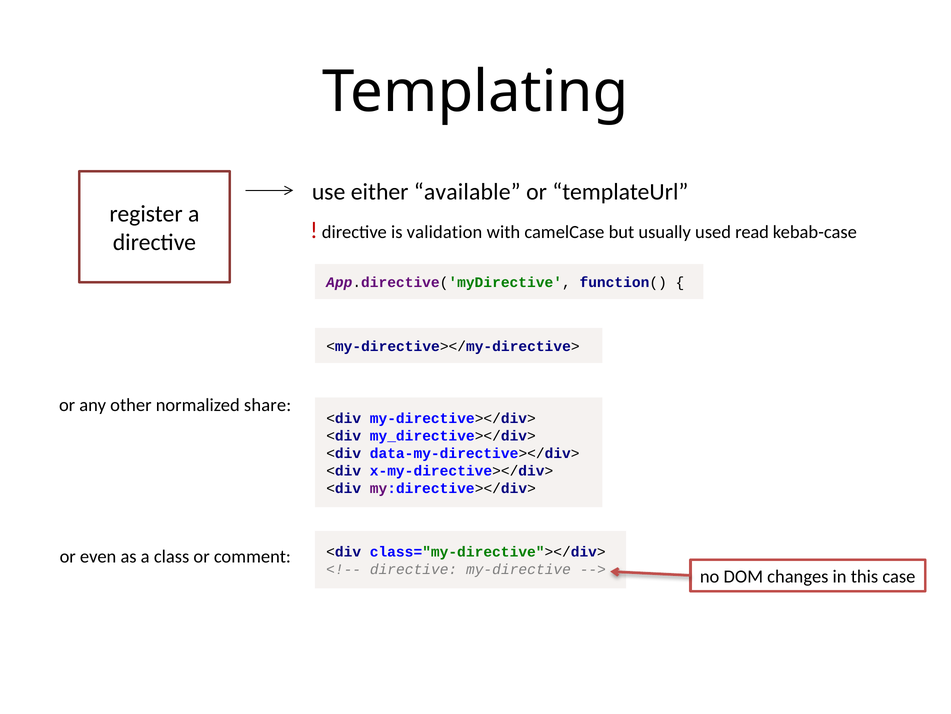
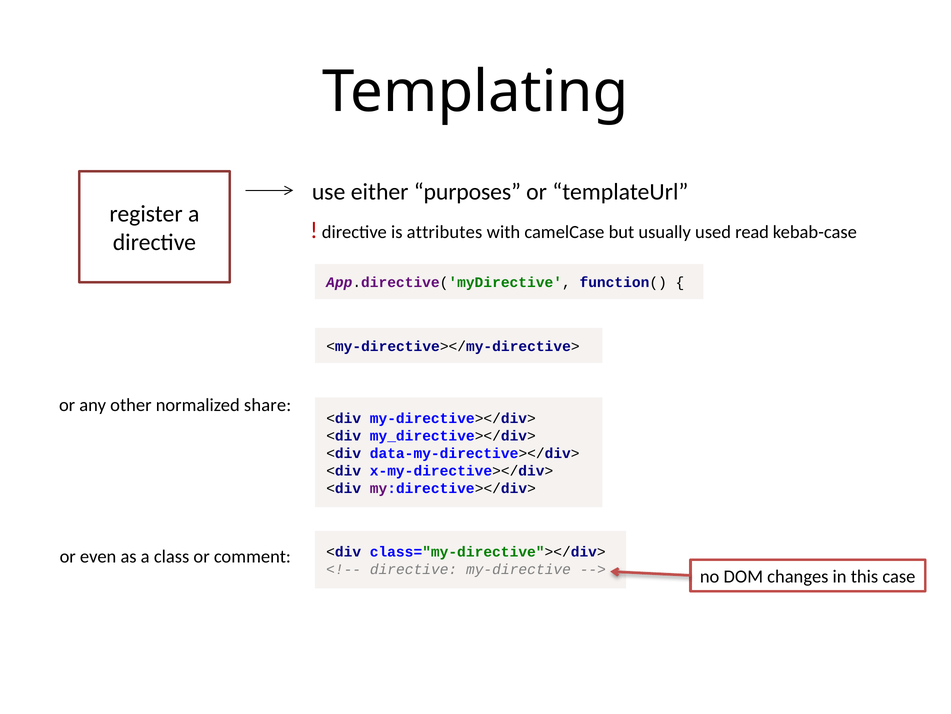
available: available -> purposes
validation: validation -> attributes
